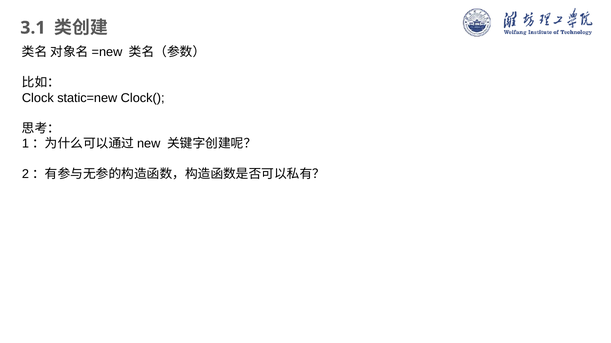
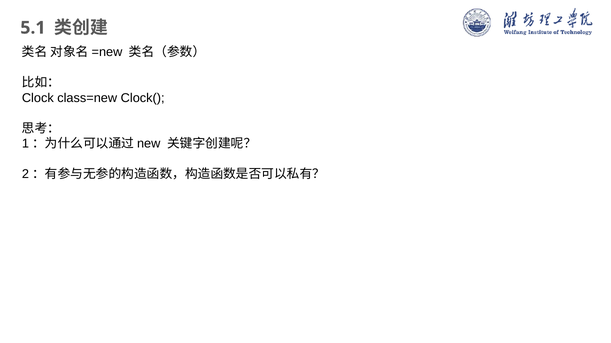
3.1: 3.1 -> 5.1
static=new: static=new -> class=new
